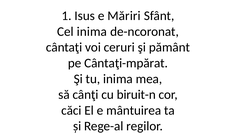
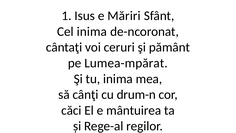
Cântaţi-mpărat: Cântaţi-mpărat -> Lumea-mpărat
biruit-n: biruit-n -> drum-n
